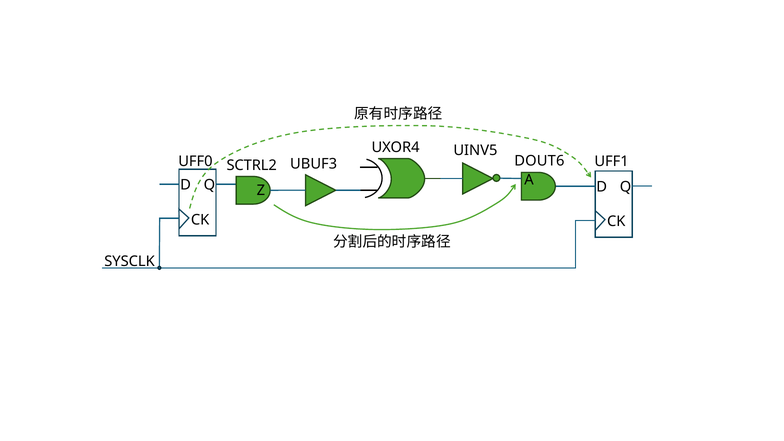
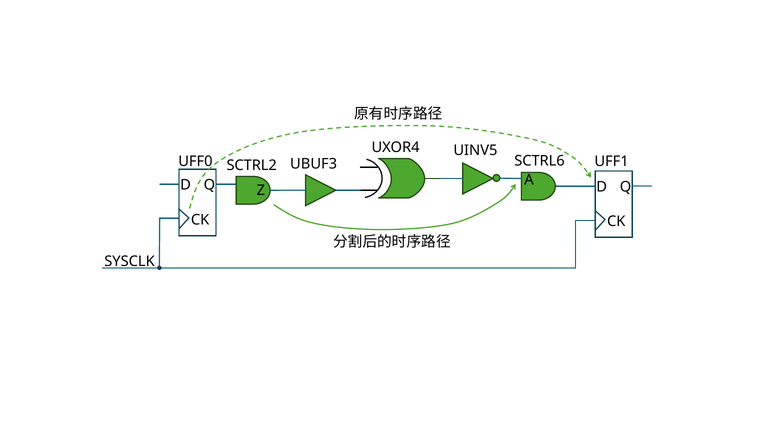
DOUT6: DOUT6 -> SCTRL6
